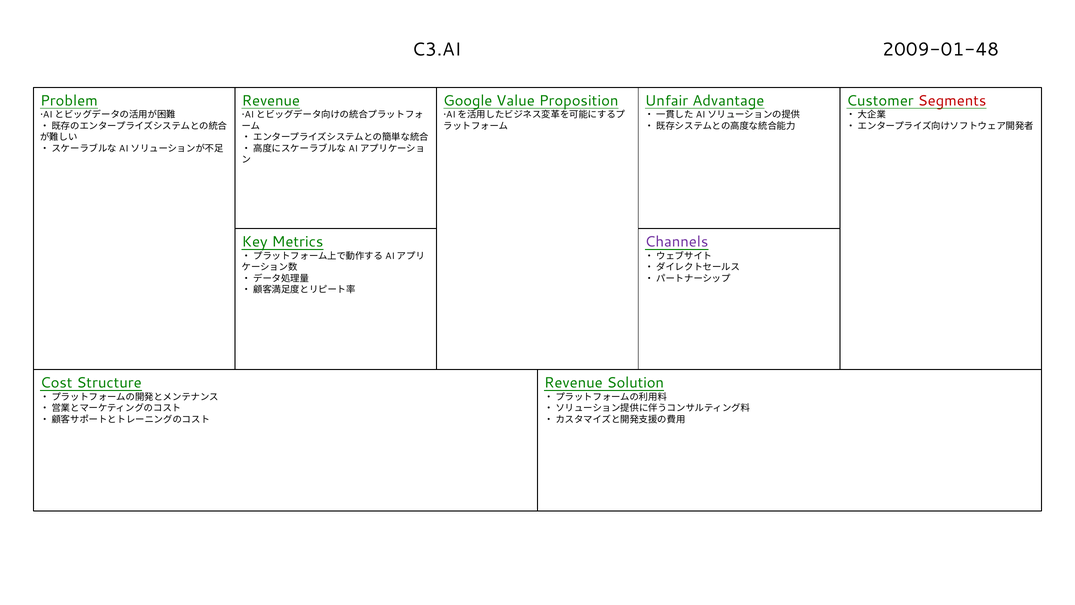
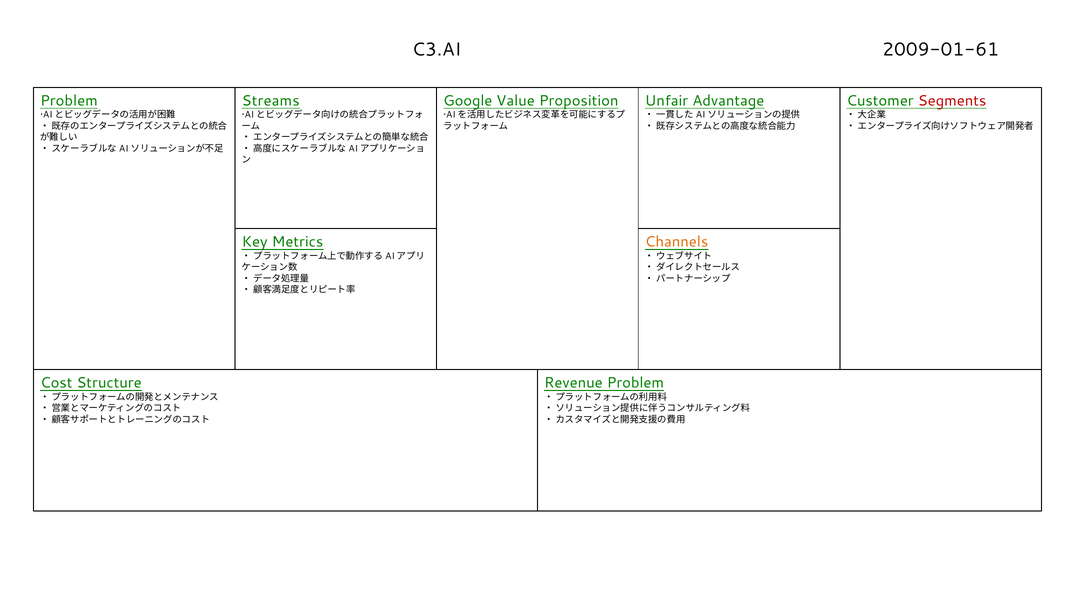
2009-01-48: 2009-01-48 -> 2009-01-61
Revenue at (271, 101): Revenue -> Streams
Channels colour: purple -> orange
Revenue Solution: Solution -> Problem
